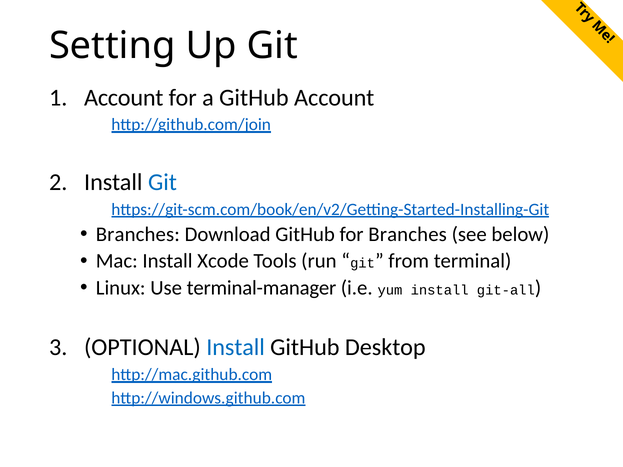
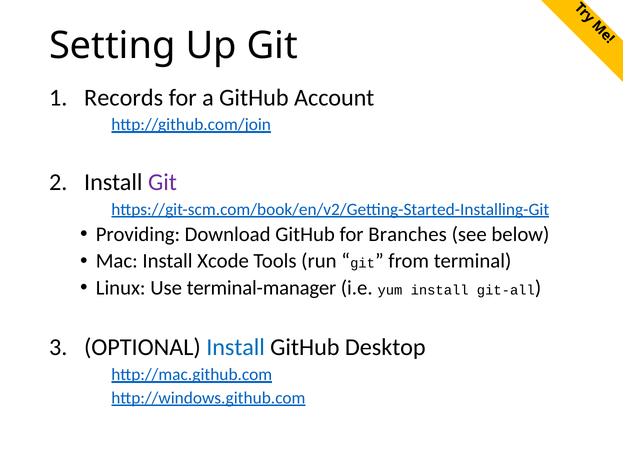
Account at (124, 98): Account -> Records
Git at (162, 182) colour: blue -> purple
Branches at (138, 235): Branches -> Providing
